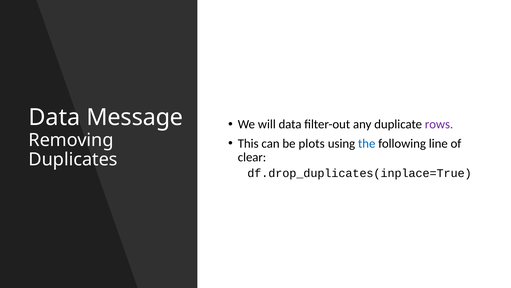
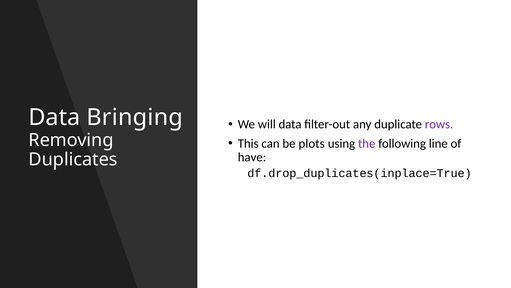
Message: Message -> Bringing
the colour: blue -> purple
clear: clear -> have
